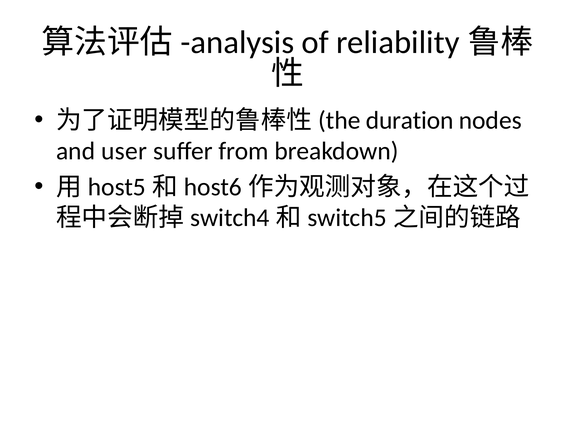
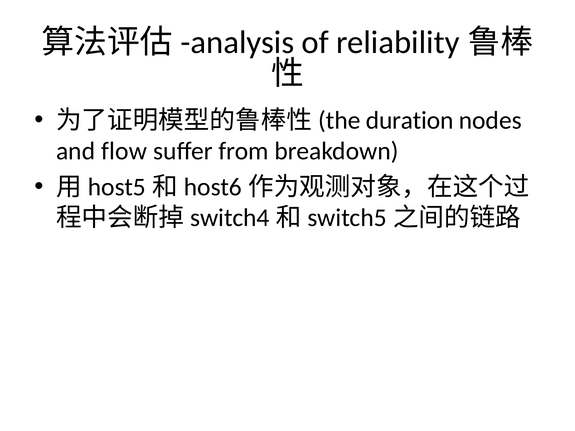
user: user -> flow
